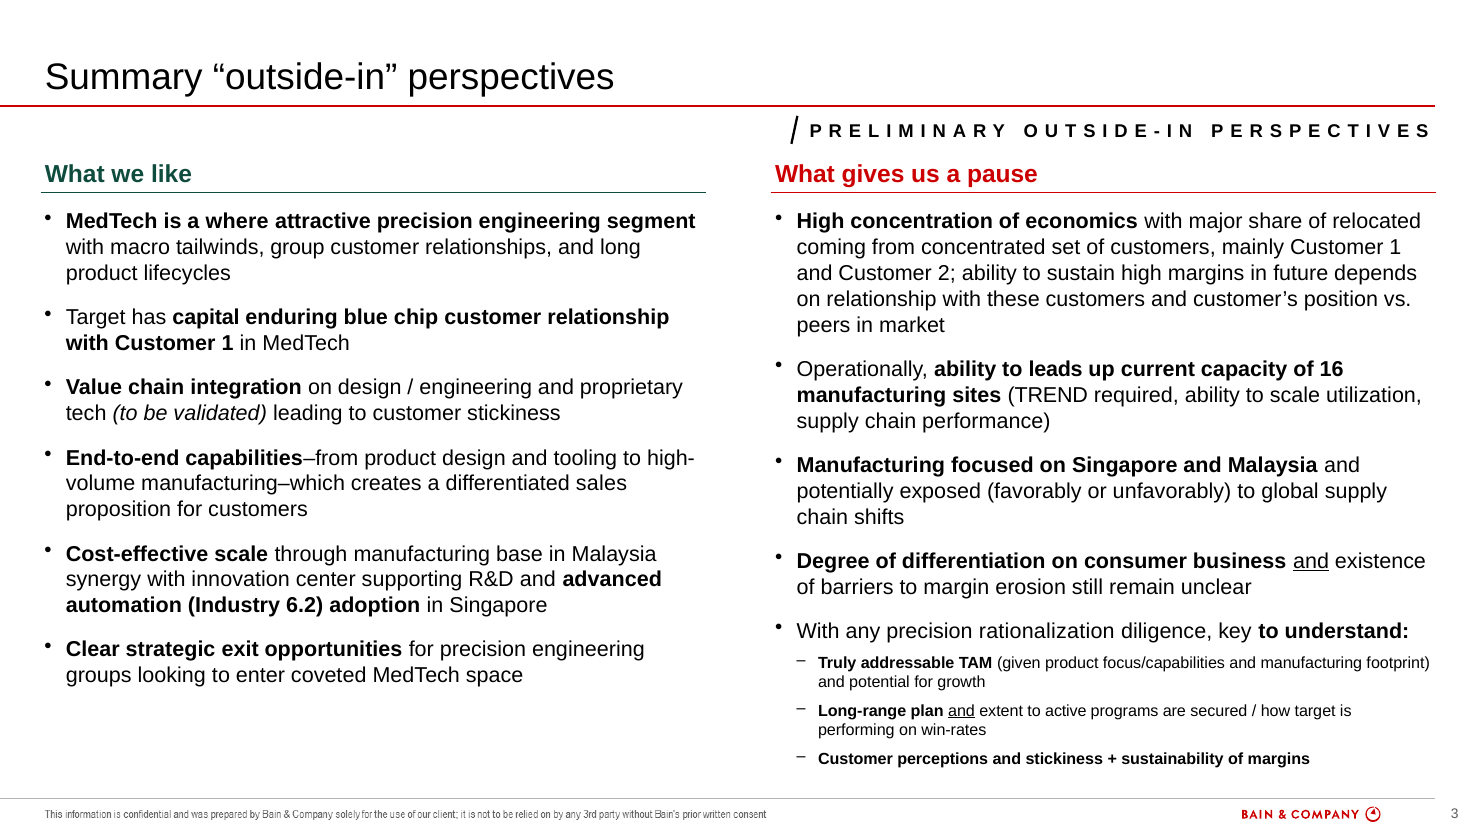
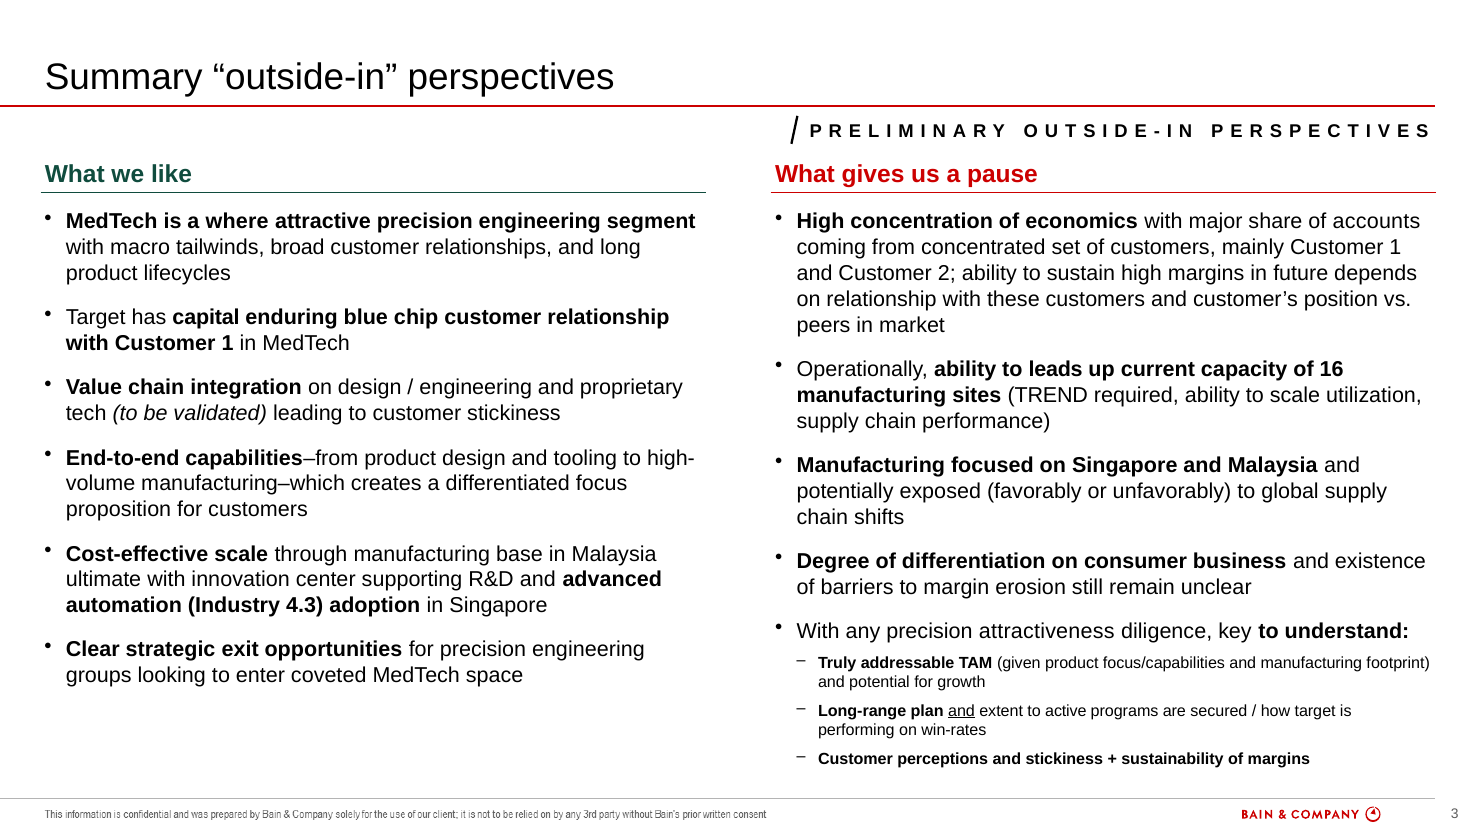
relocated: relocated -> accounts
group: group -> broad
sales: sales -> focus
and at (1311, 561) underline: present -> none
synergy: synergy -> ultimate
6.2: 6.2 -> 4.3
rationalization: rationalization -> attractiveness
